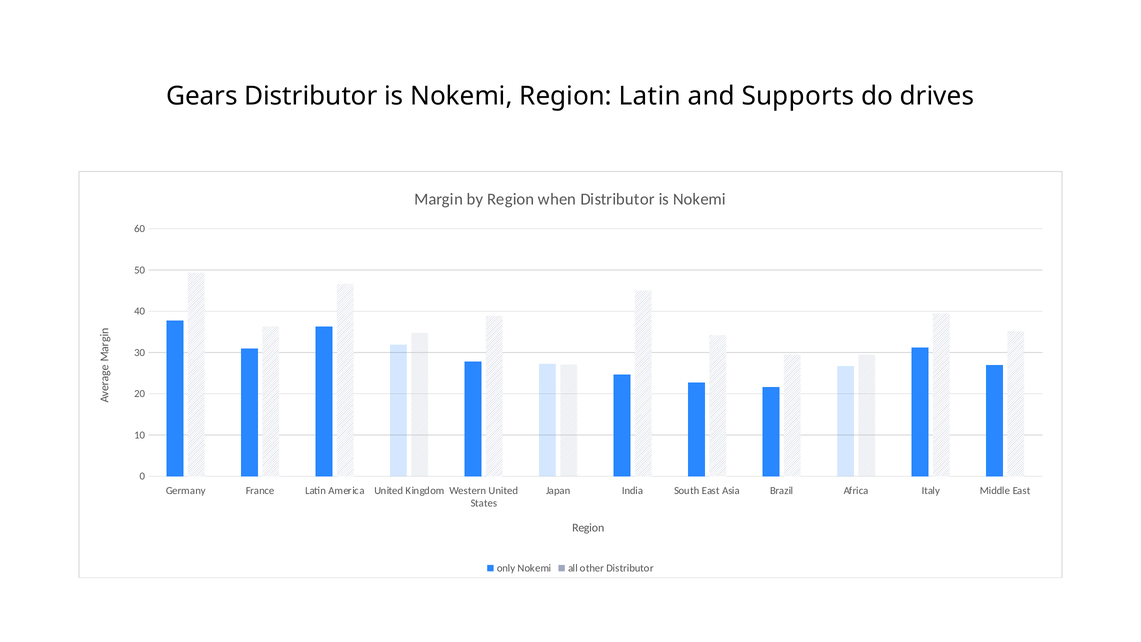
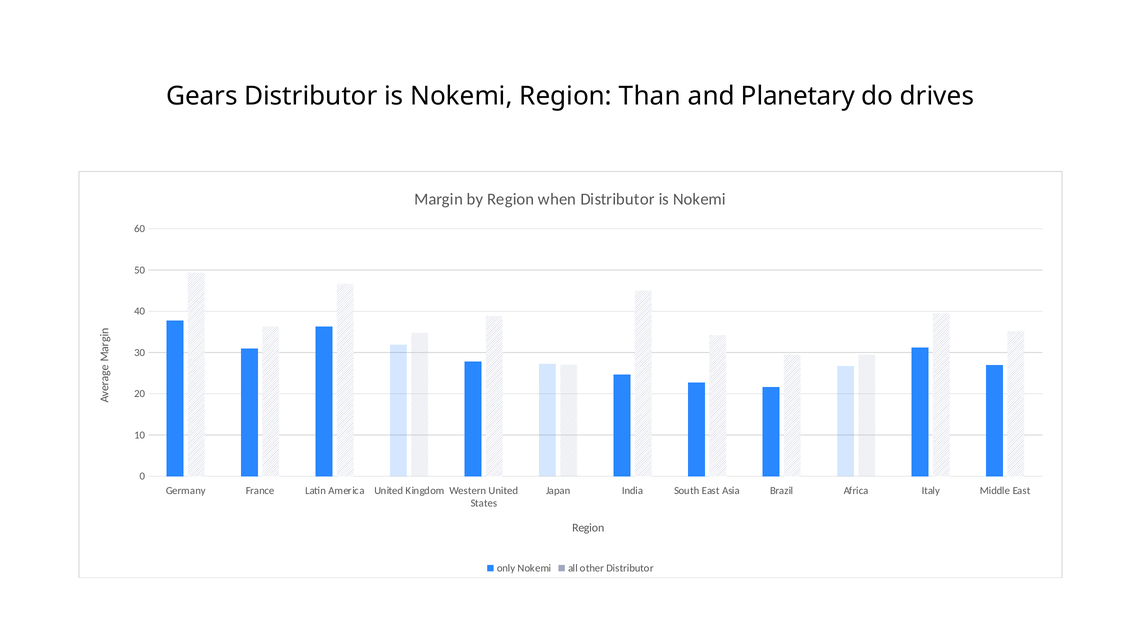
Region Latin: Latin -> Than
Supports: Supports -> Planetary
